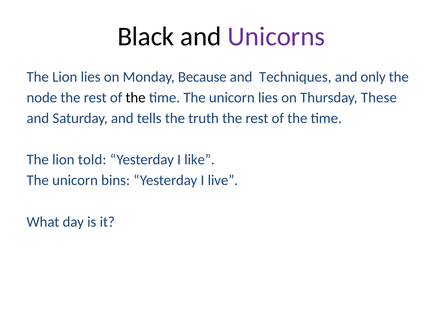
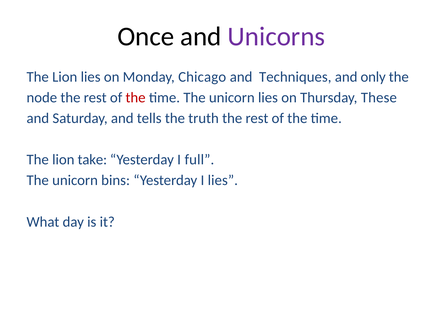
Black: Black -> Once
Because: Because -> Chicago
the at (136, 97) colour: black -> red
told: told -> take
like: like -> full
I live: live -> lies
